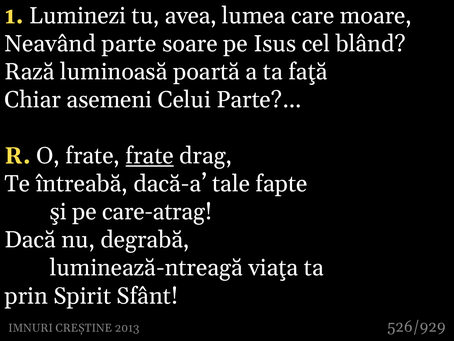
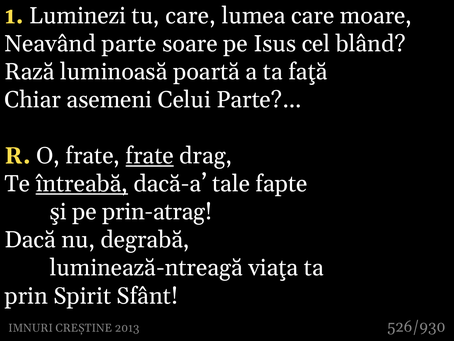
tu avea: avea -> care
întreabă underline: none -> present
care-atrag: care-atrag -> prin-atrag
526/929: 526/929 -> 526/930
